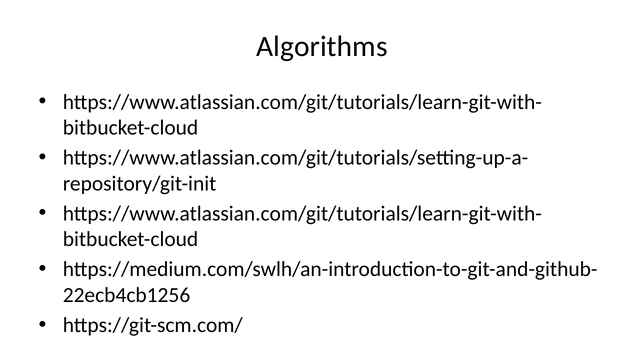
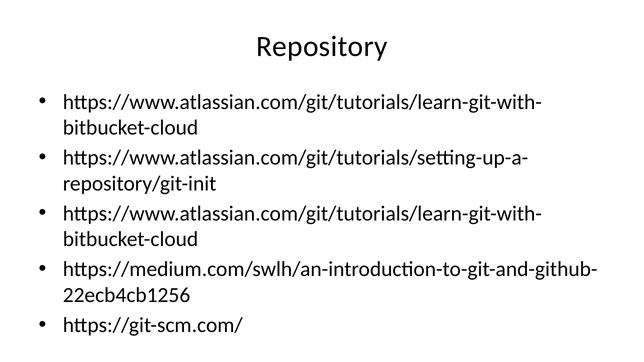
Algorithms: Algorithms -> Repository
